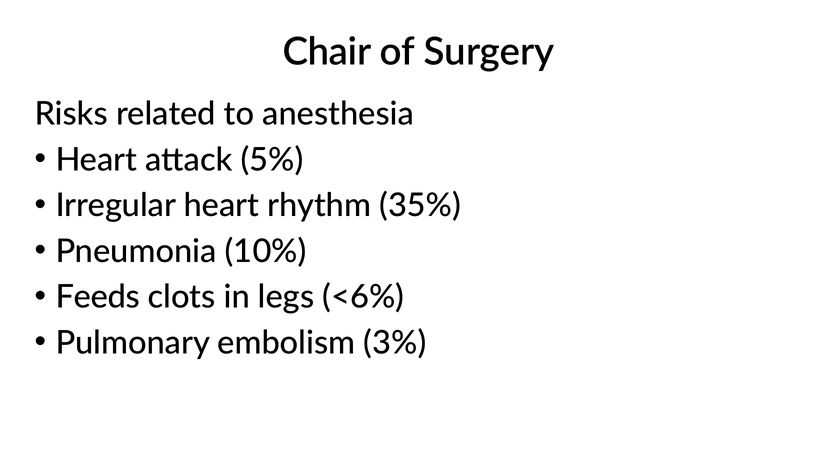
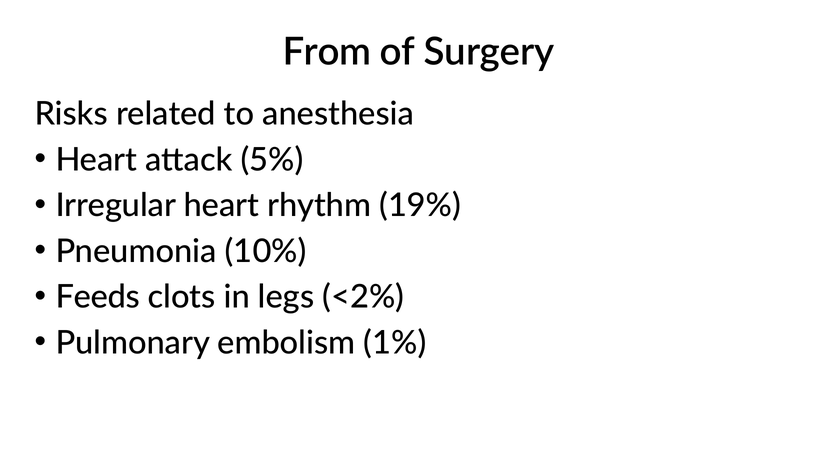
Chair: Chair -> From
35%: 35% -> 19%
<6%: <6% -> <2%
3%: 3% -> 1%
